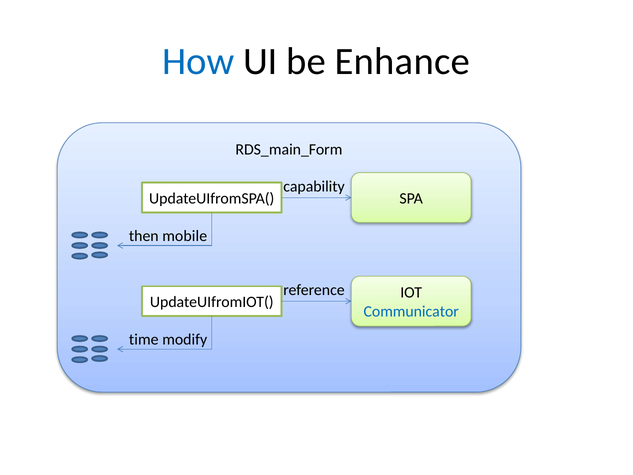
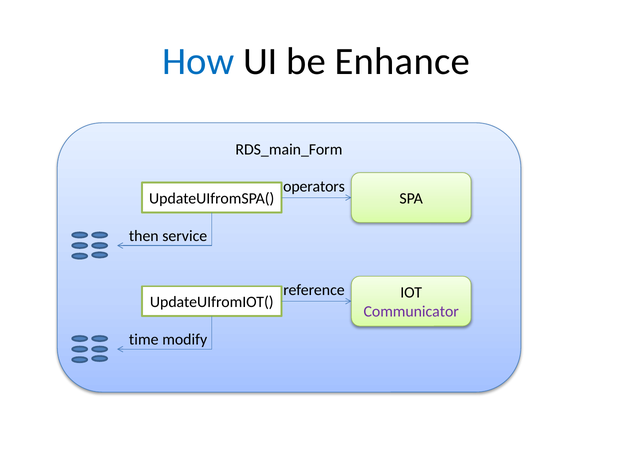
capability: capability -> operators
mobile: mobile -> service
Communicator colour: blue -> purple
